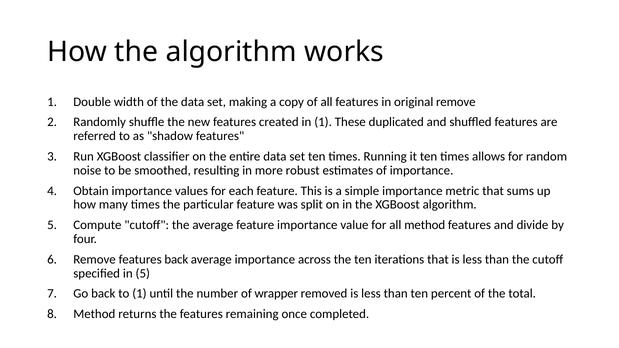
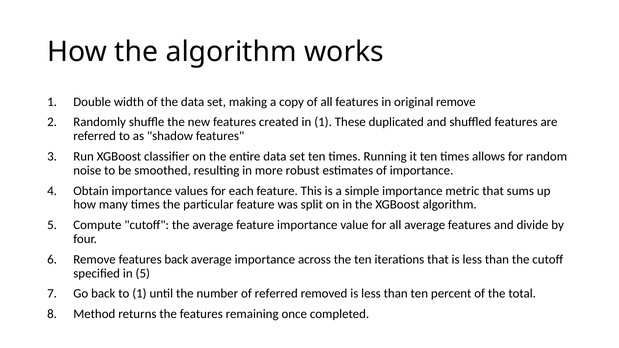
all method: method -> average
of wrapper: wrapper -> referred
